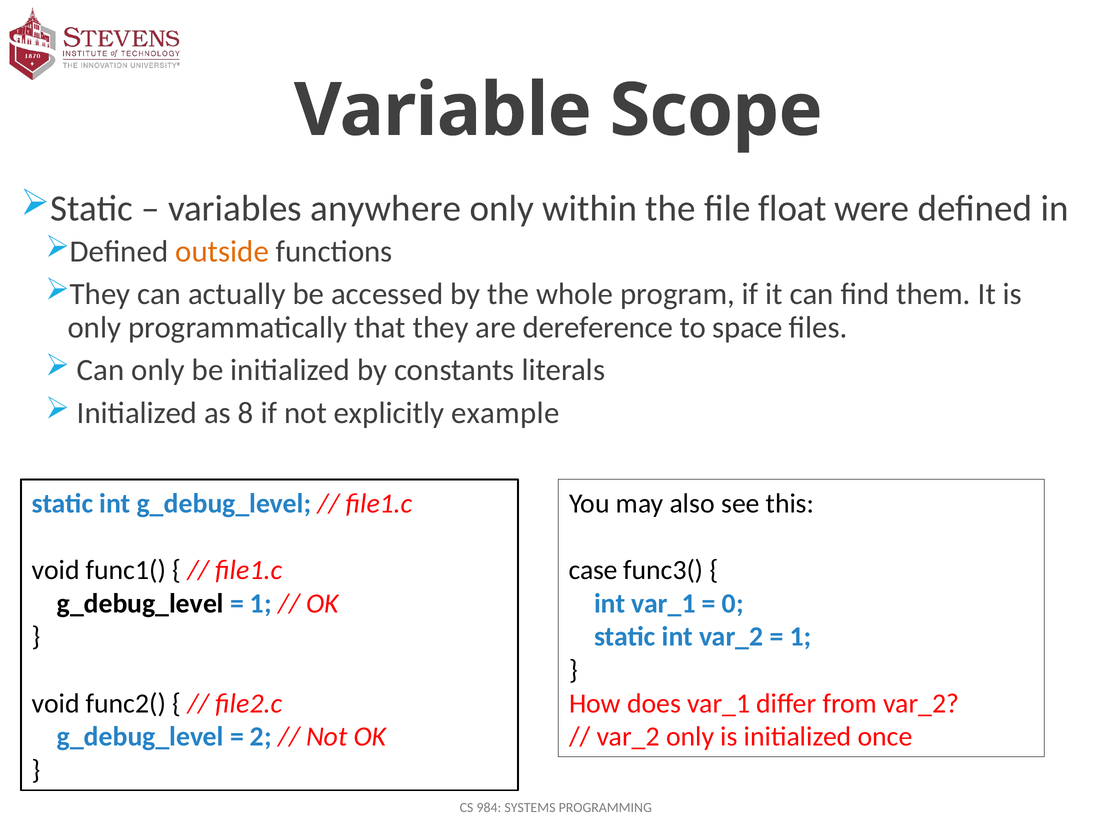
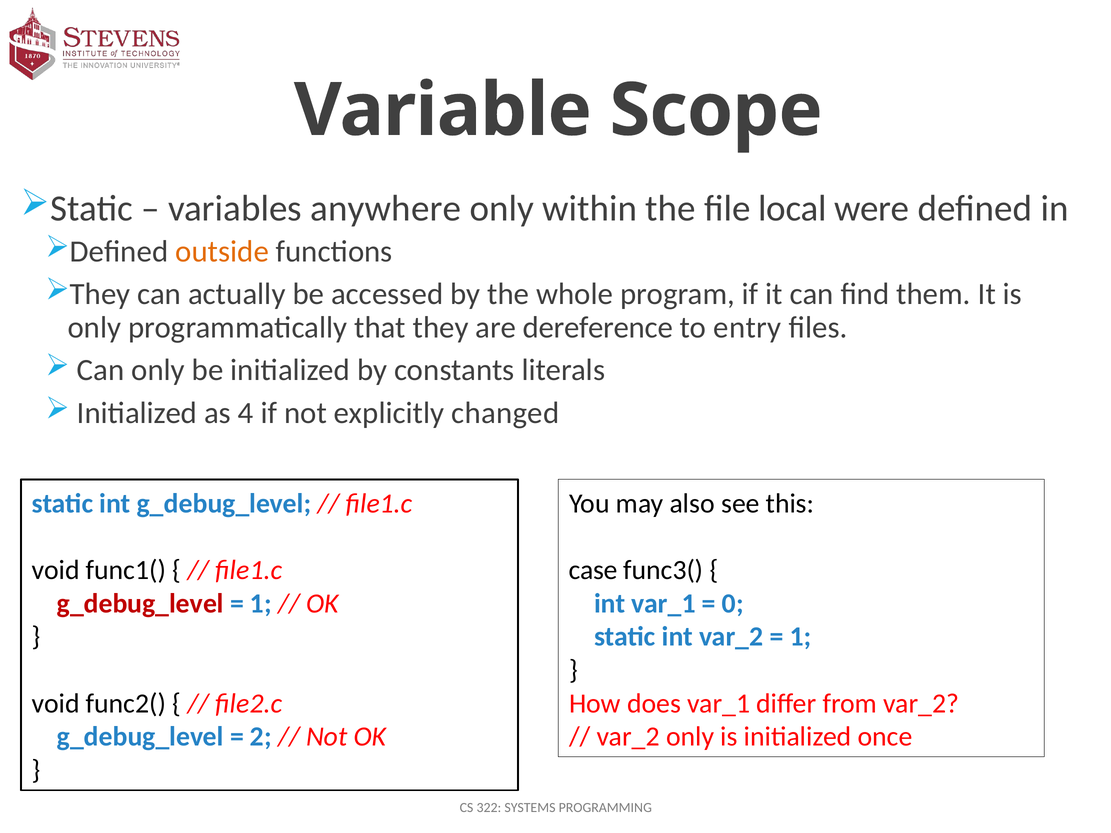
float: float -> local
space: space -> entry
8: 8 -> 4
example: example -> changed
g_debug_level at (140, 604) colour: black -> red
984: 984 -> 322
